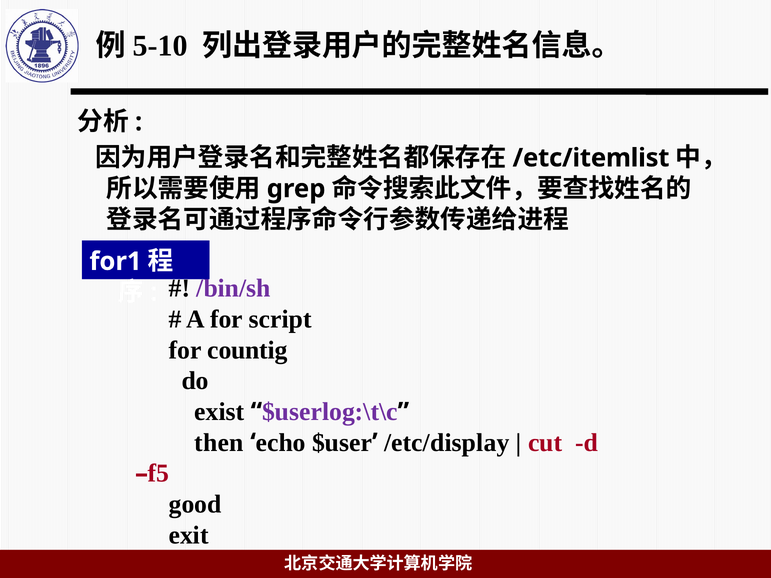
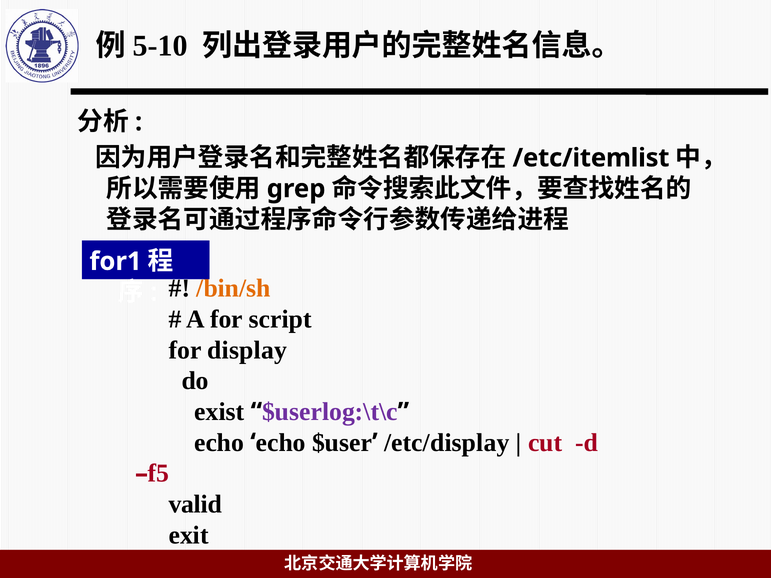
/bin/sh colour: purple -> orange
countig: countig -> display
then at (219, 443): then -> echo
good: good -> valid
